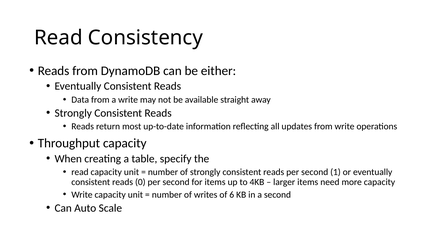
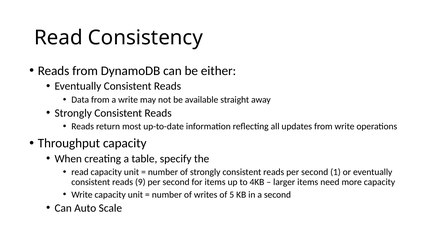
0: 0 -> 9
6: 6 -> 5
